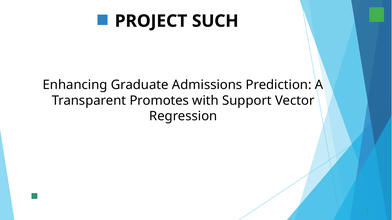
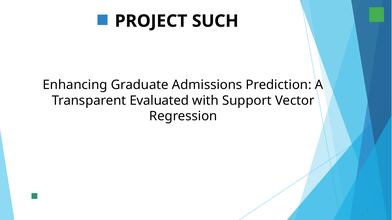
Promotes: Promotes -> Evaluated
